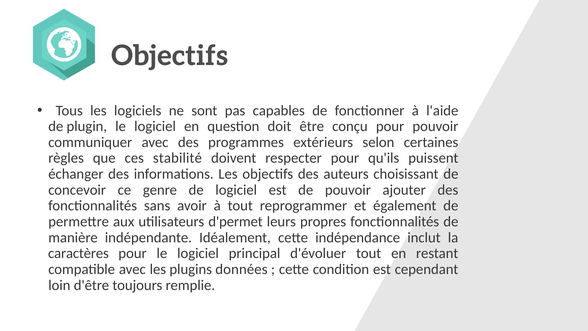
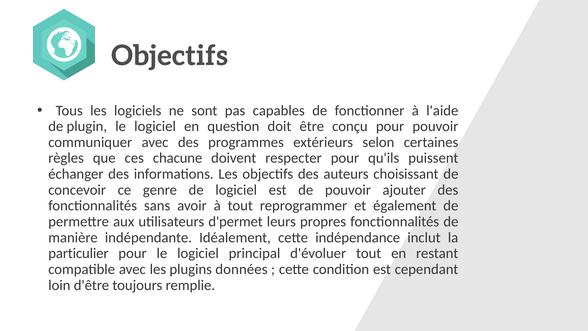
stabilité: stabilité -> chacune
caractères: caractères -> particulier
